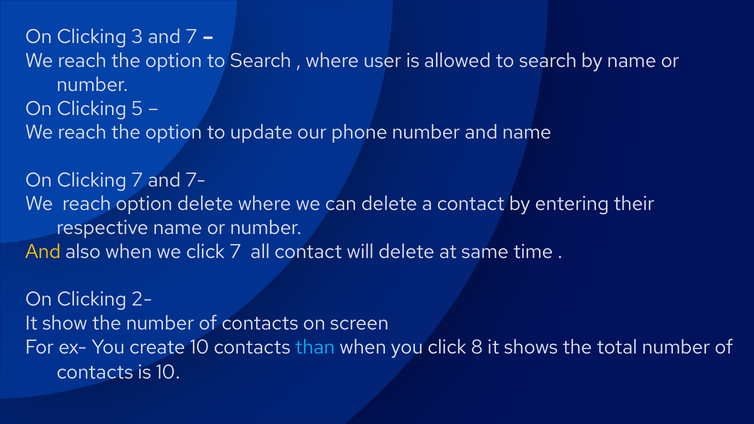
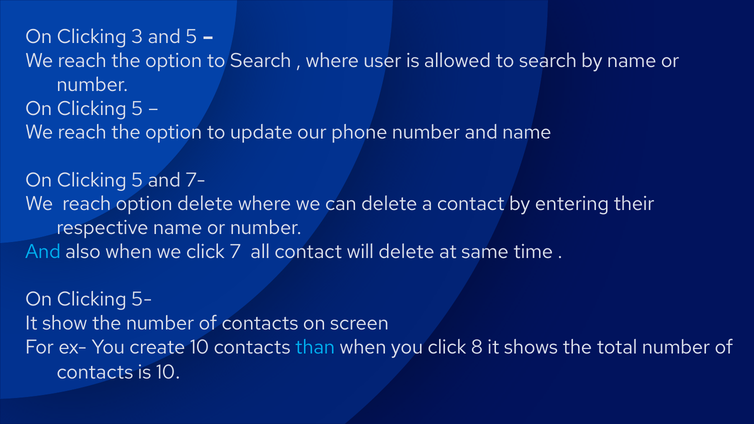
and 7: 7 -> 5
7 at (137, 180): 7 -> 5
And at (43, 252) colour: yellow -> light blue
2-: 2- -> 5-
